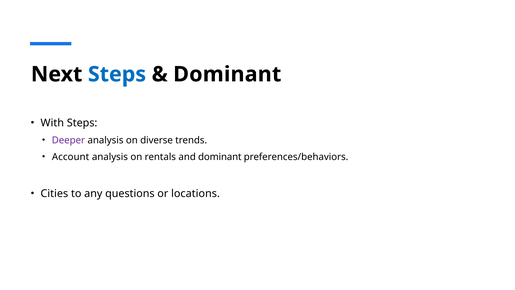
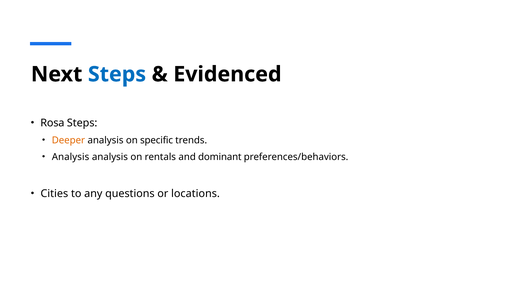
Dominant at (227, 74): Dominant -> Evidenced
With: With -> Rosa
Deeper colour: purple -> orange
diverse: diverse -> specific
Account at (71, 157): Account -> Analysis
